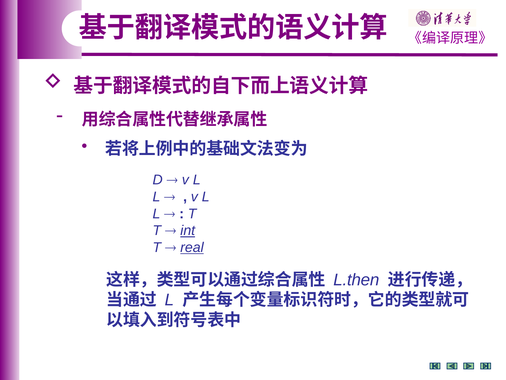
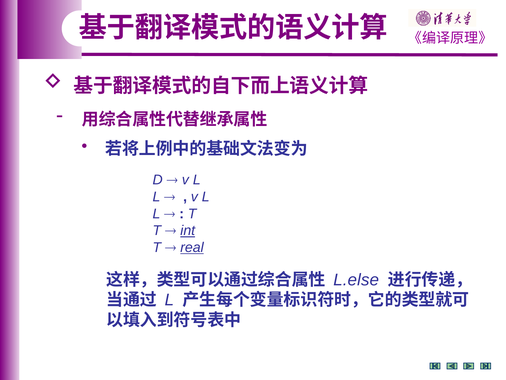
L.then: L.then -> L.else
